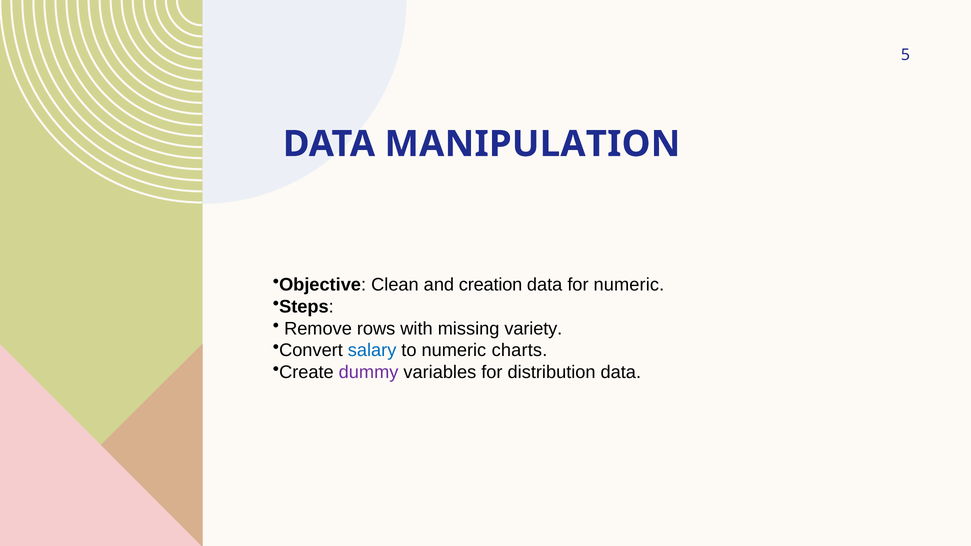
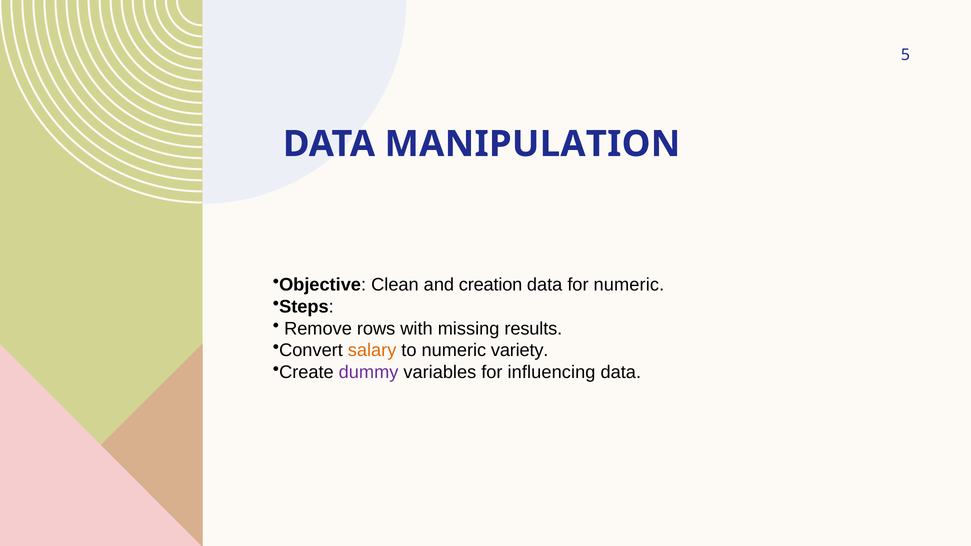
variety: variety -> results
salary colour: blue -> orange
charts: charts -> variety
distribution: distribution -> influencing
